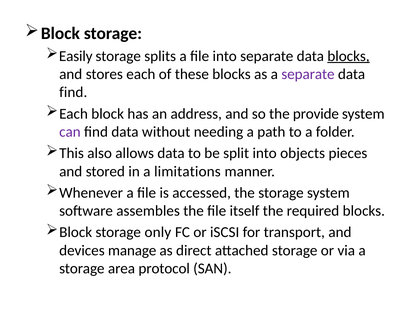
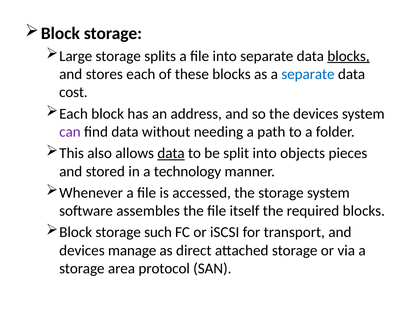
Easily: Easily -> Large
separate at (308, 74) colour: purple -> blue
find at (73, 92): find -> cost
the provide: provide -> devices
data at (171, 153) underline: none -> present
limitations: limitations -> technology
only: only -> such
